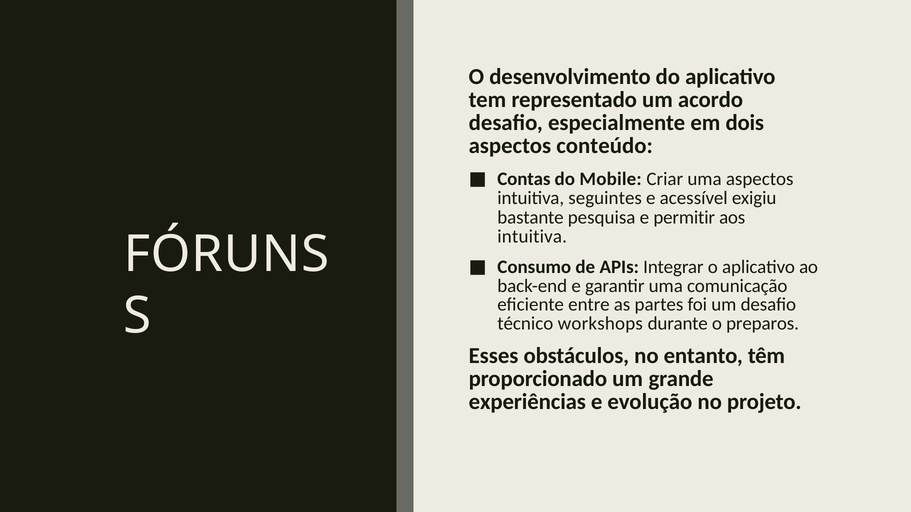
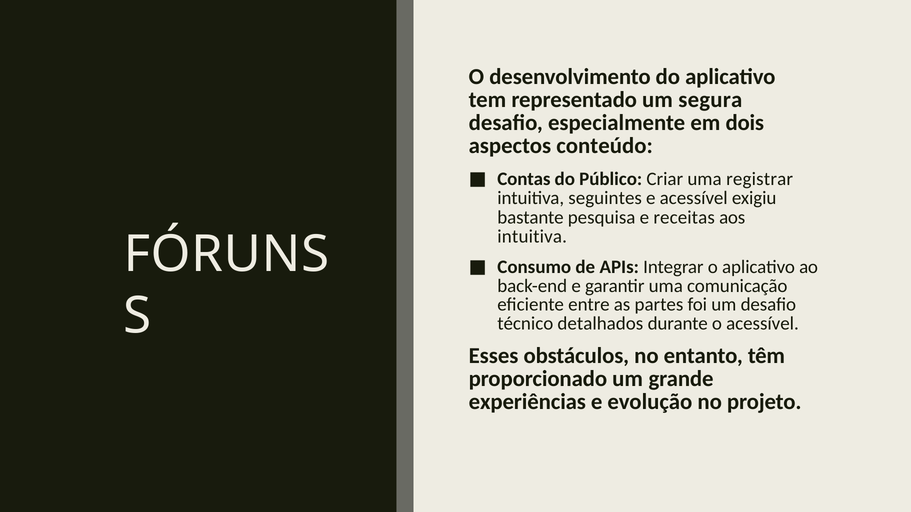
acordo: acordo -> segura
Mobile: Mobile -> Público
uma aspectos: aspectos -> registrar
permitir: permitir -> receitas
workshops: workshops -> detalhados
o preparos: preparos -> acessível
